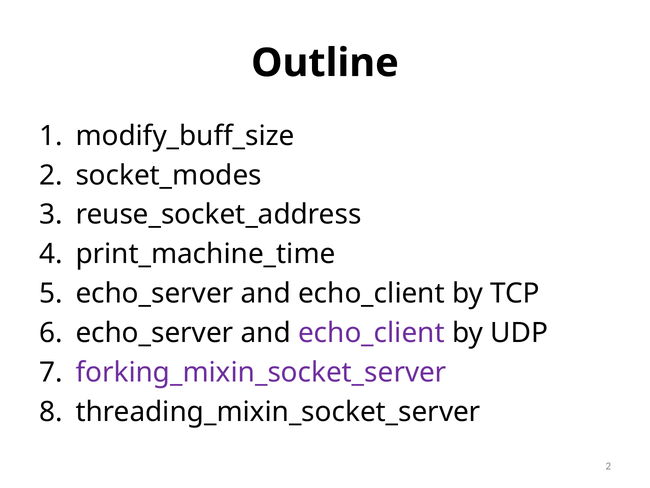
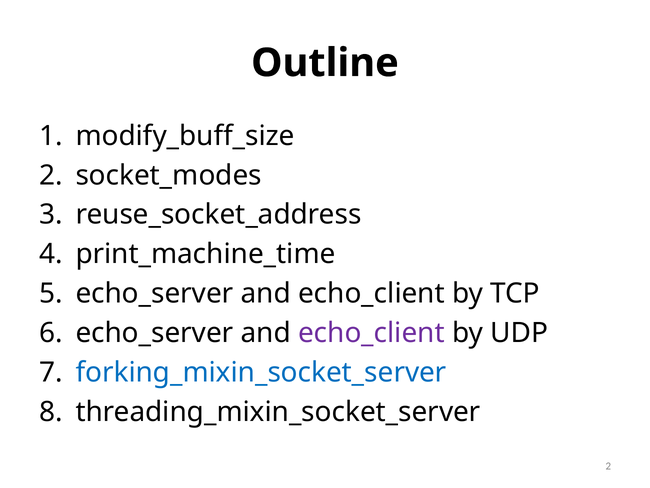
forking_mixin_socket_server colour: purple -> blue
